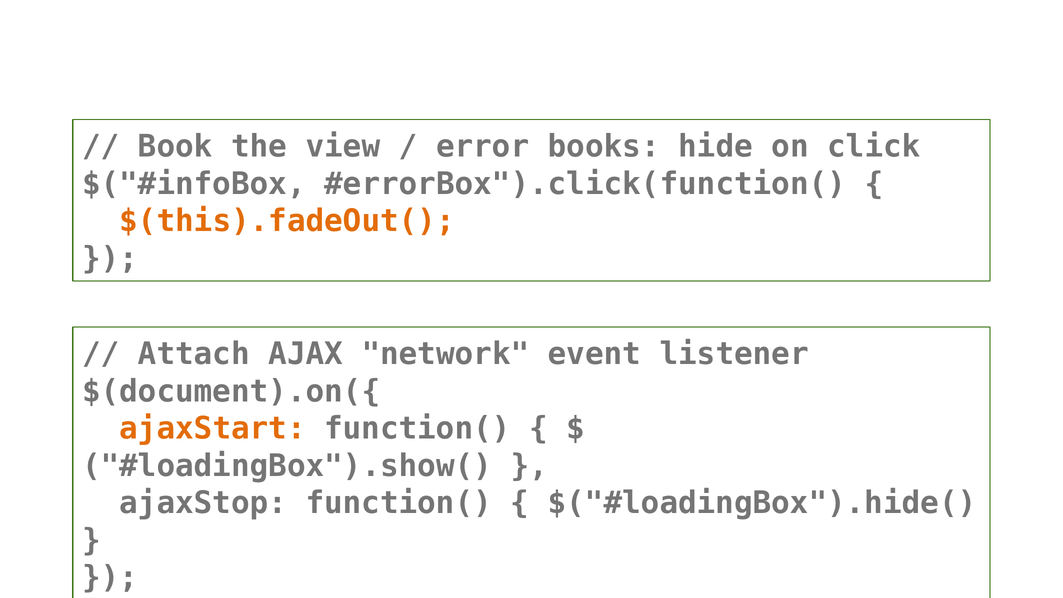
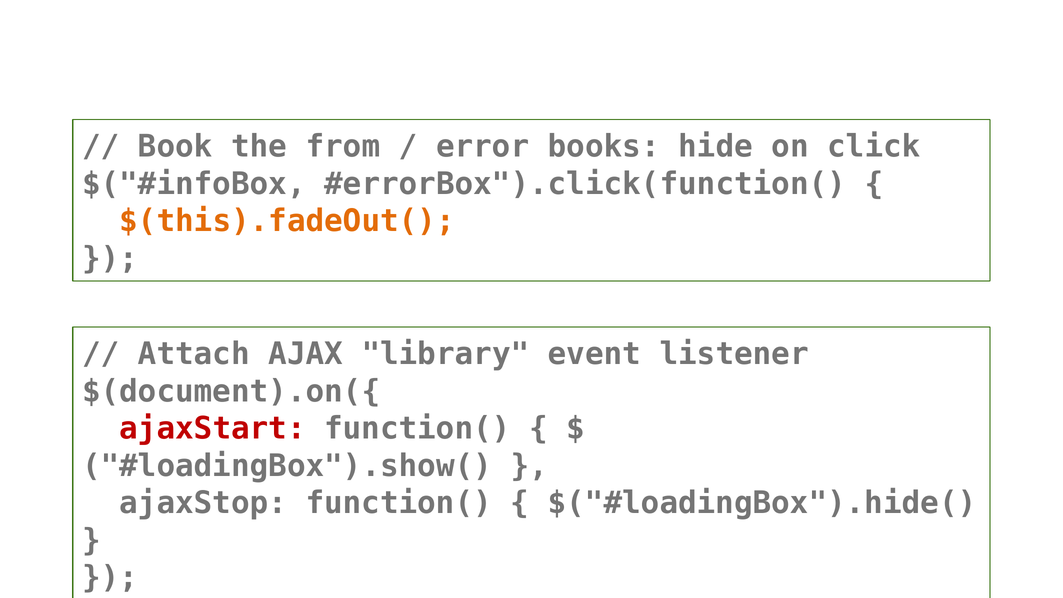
view: view -> from
network: network -> library
ajaxStart colour: orange -> red
